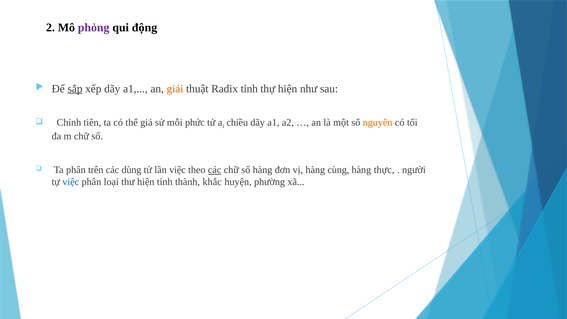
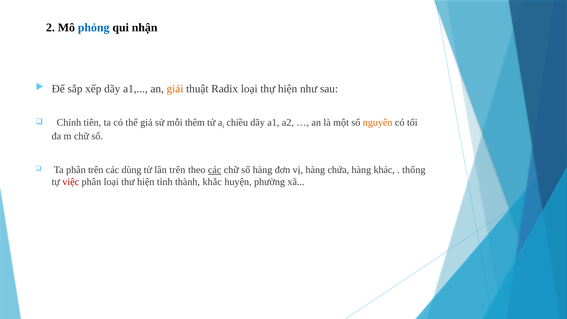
phỏng colour: purple -> blue
động: động -> nhận
sắp underline: present -> none
Radix tỉnh: tỉnh -> loại
phức: phức -> thêm
lần việc: việc -> trên
cùng: cùng -> chứa
thực: thực -> khác
người: người -> thống
việc at (71, 182) colour: blue -> red
